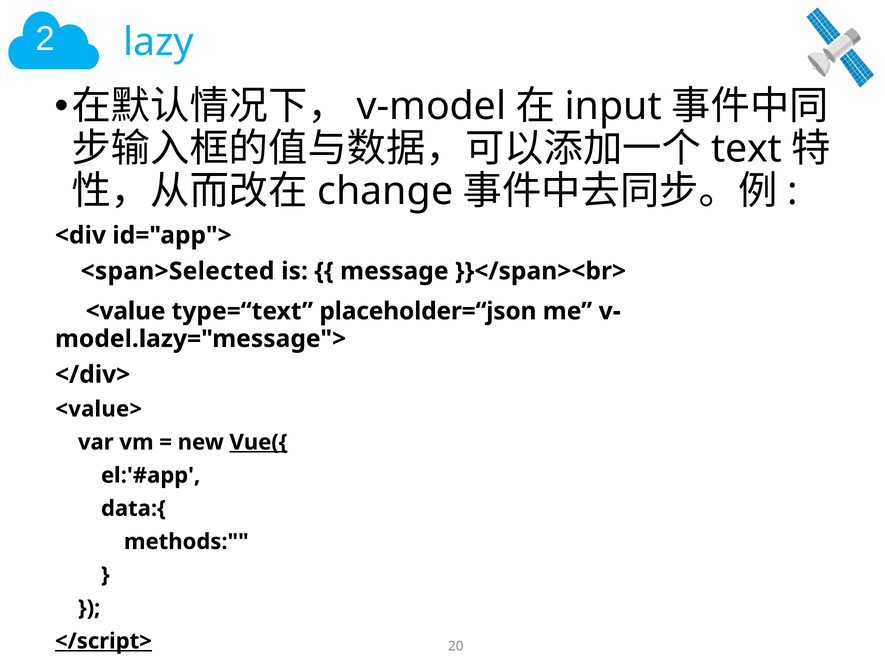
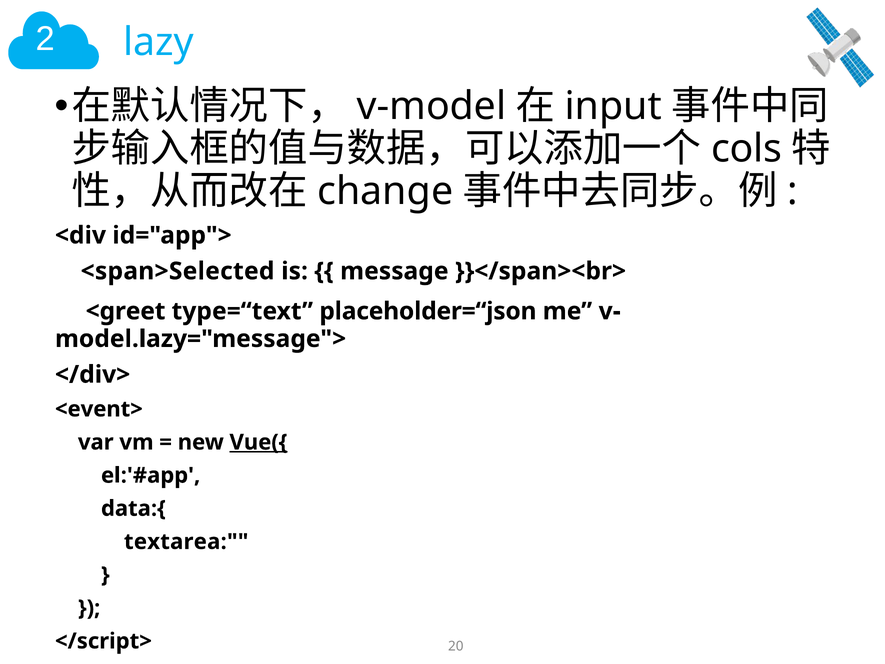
text: text -> cols
<value: <value -> <greet
<value>: <value> -> <event>
methods: methods -> textarea
</script> underline: present -> none
